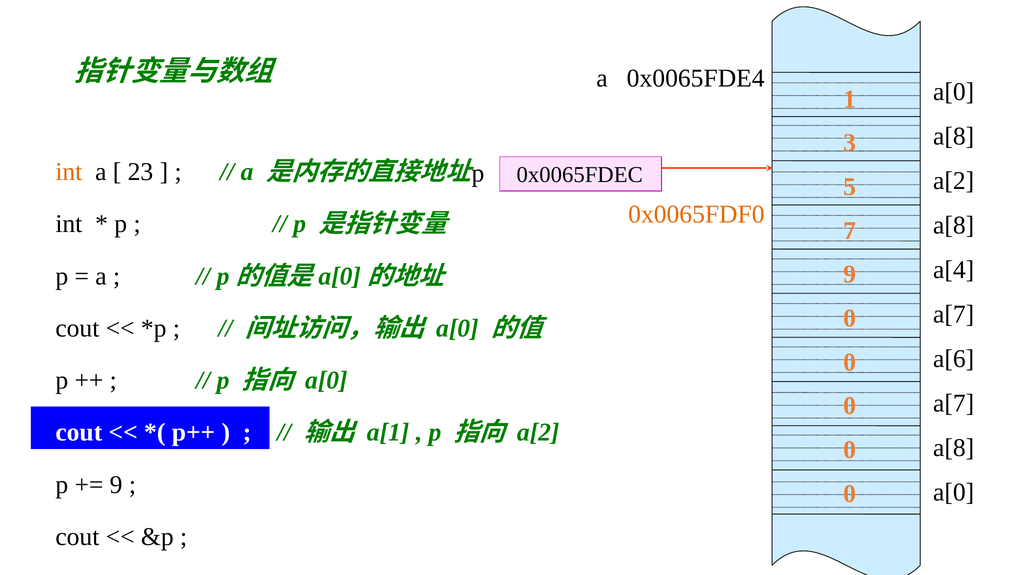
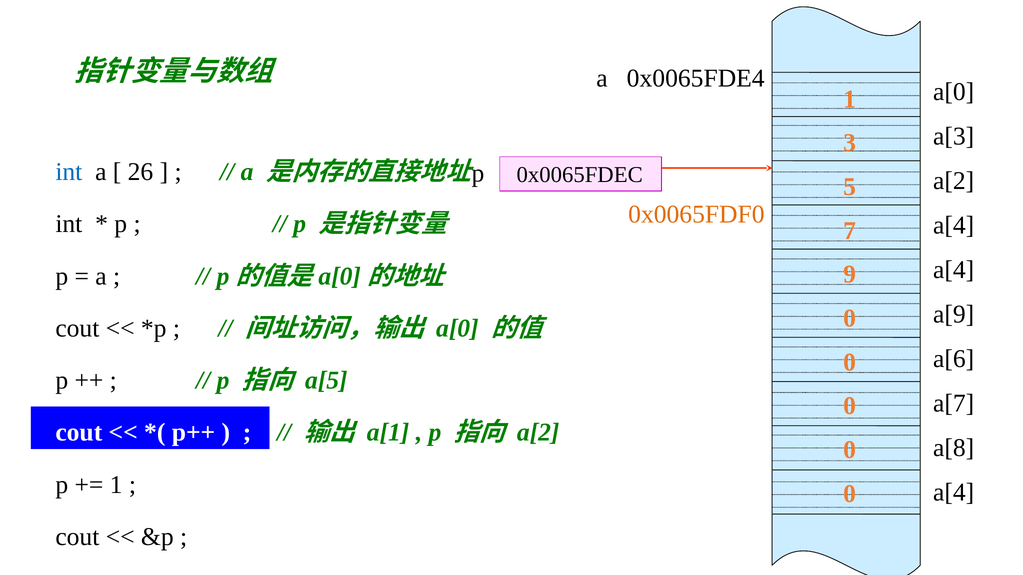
a[8 at (954, 137): a[8 -> a[3
int at (69, 172) colour: orange -> blue
23: 23 -> 26
a[8 at (954, 226): a[8 -> a[4
a[7 at (954, 314): a[7 -> a[9
a[0 at (326, 381): a[0 -> a[5
9 at (116, 485): 9 -> 1
a[0 at (954, 492): a[0 -> a[4
